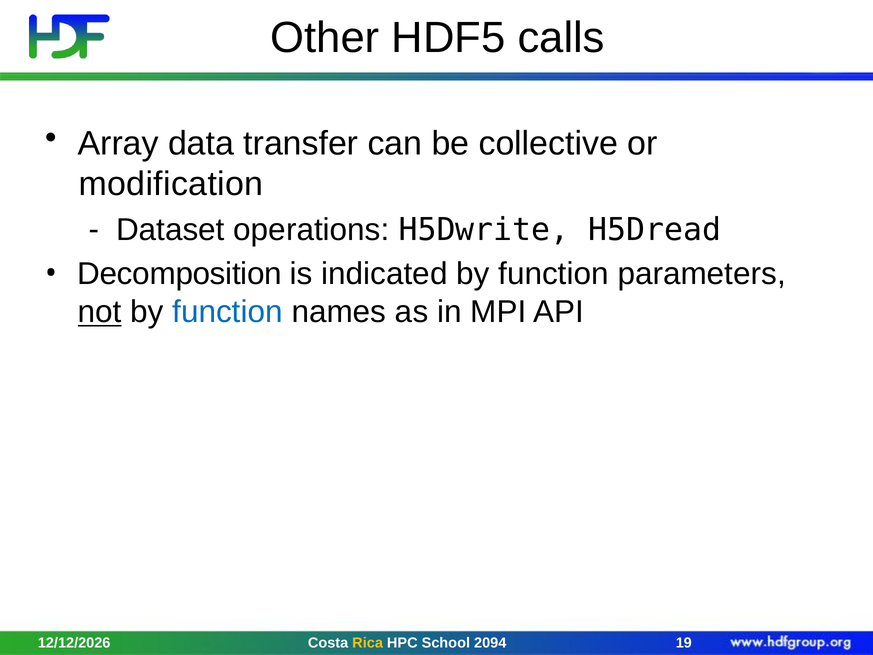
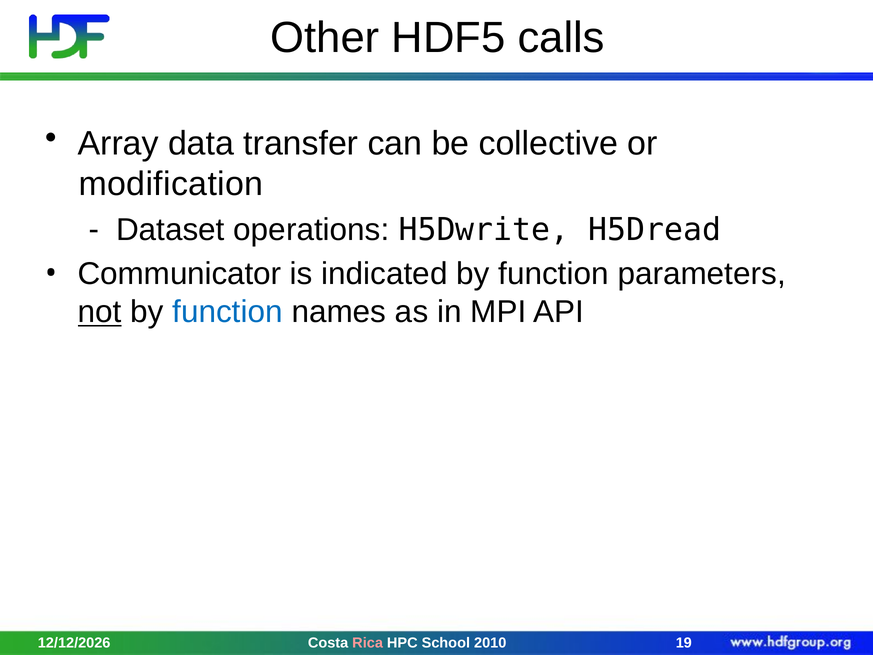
Decomposition: Decomposition -> Communicator
Rica colour: yellow -> pink
2094: 2094 -> 2010
